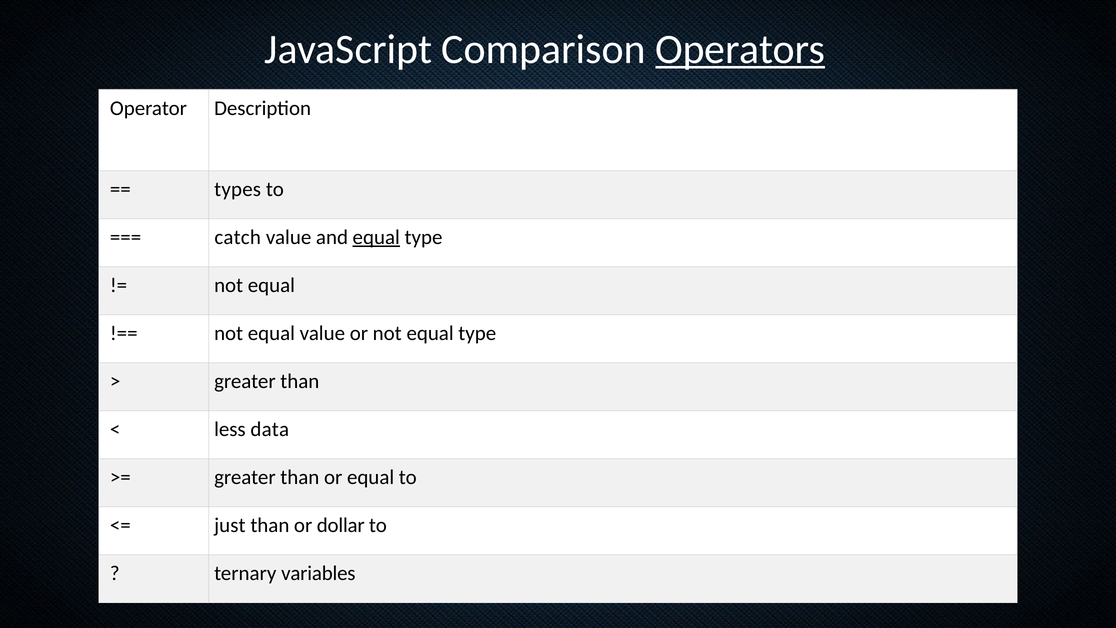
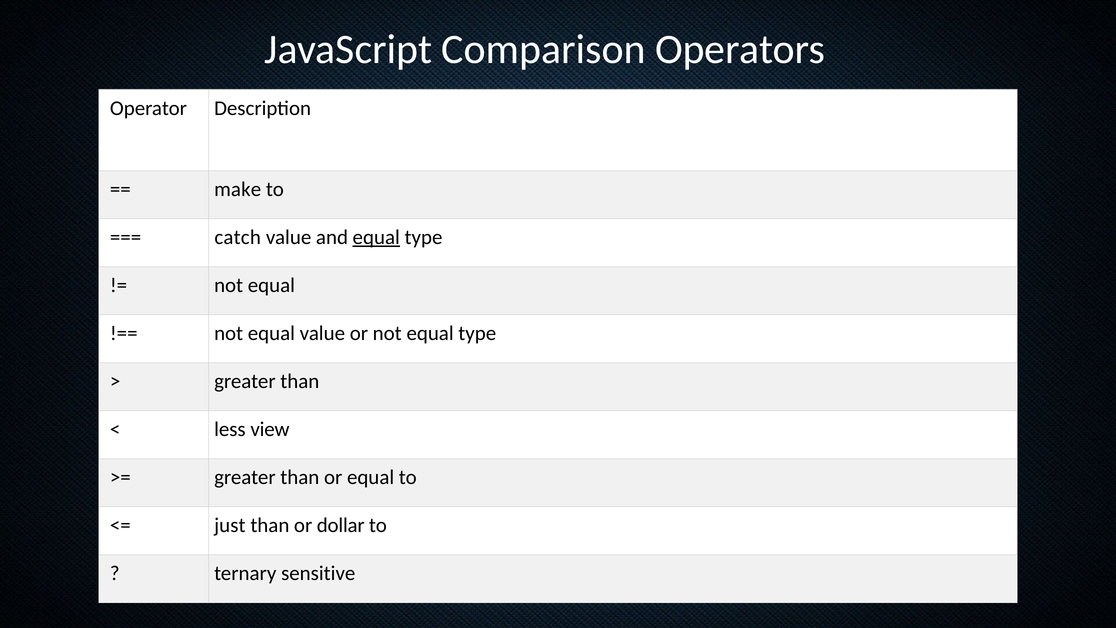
Operators underline: present -> none
types: types -> make
data: data -> view
variables: variables -> sensitive
